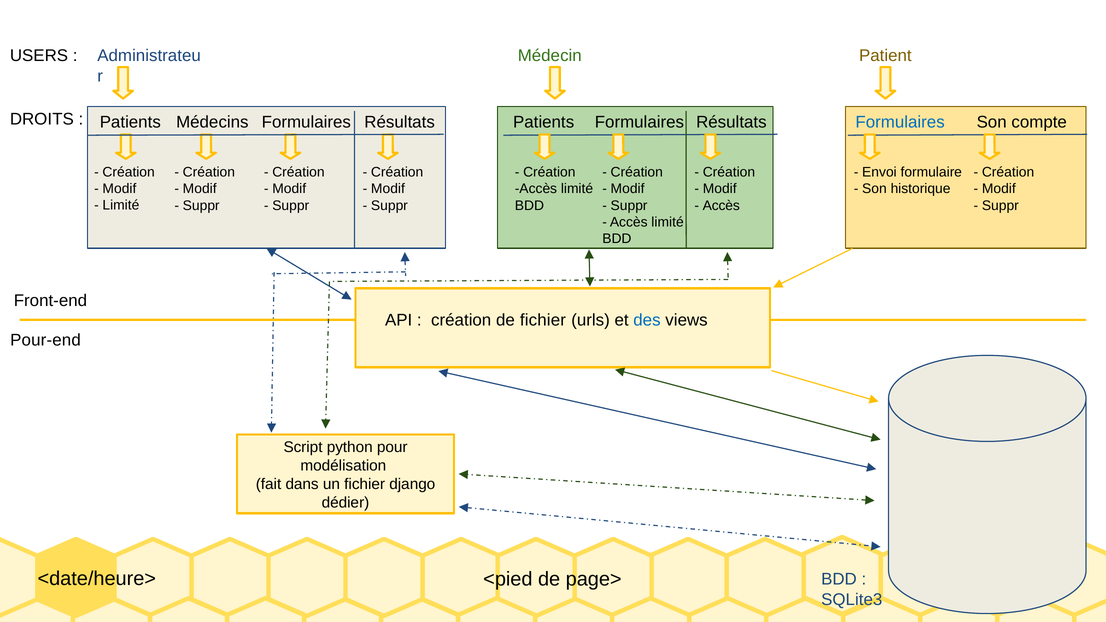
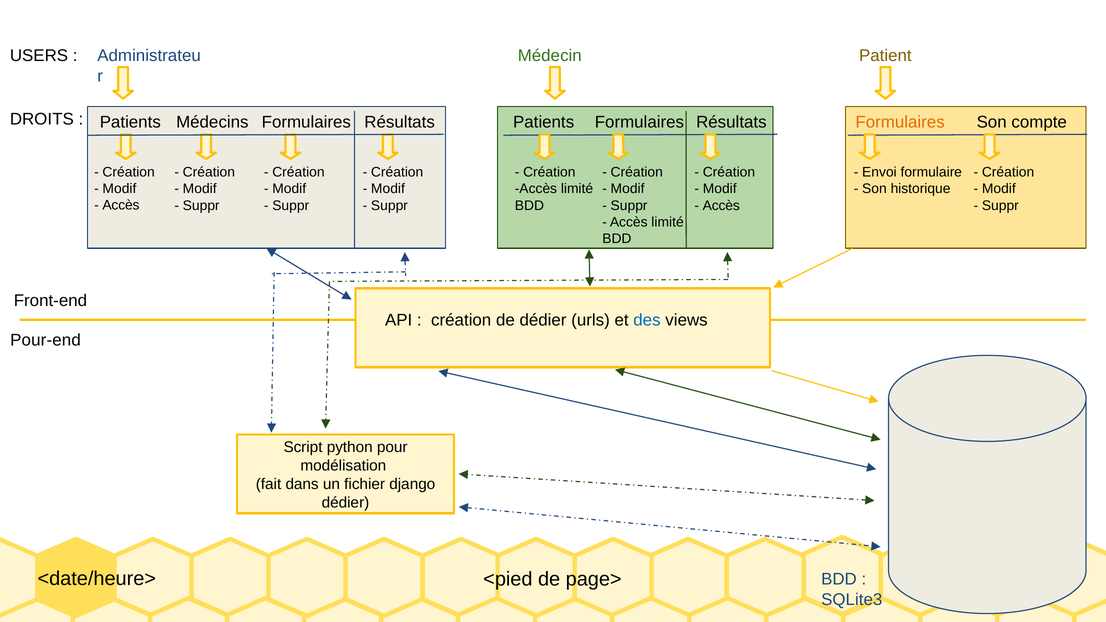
Formulaires at (900, 122) colour: blue -> orange
Limité at (121, 205): Limité -> Accès
de fichier: fichier -> dédier
